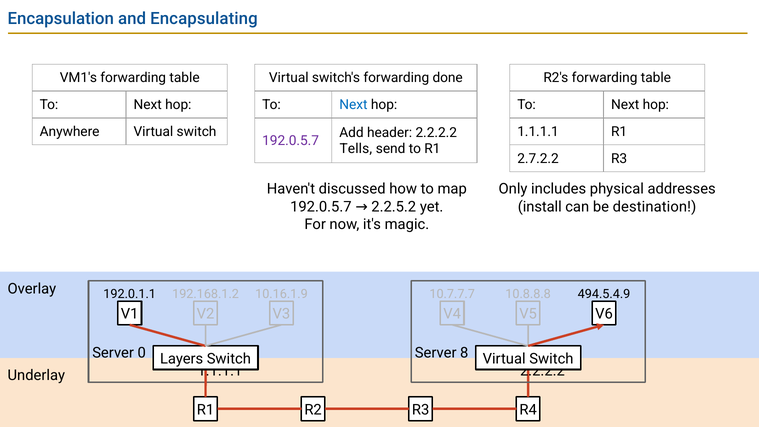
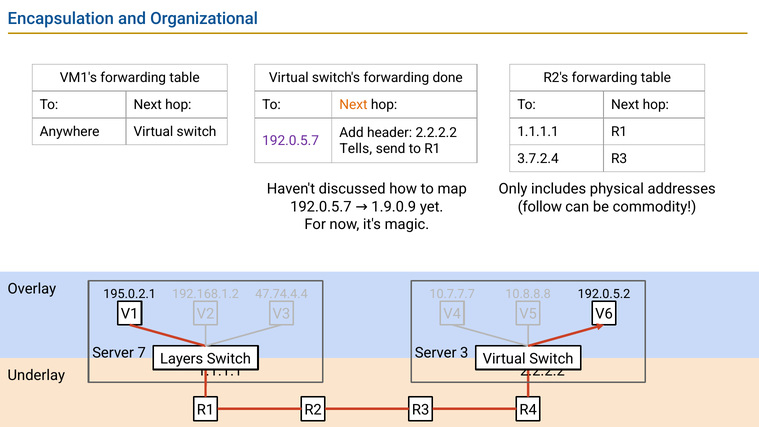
Encapsulating: Encapsulating -> Organizational
Next at (353, 105) colour: blue -> orange
2.7.2.2: 2.7.2.2 -> 3.7.2.4
2.2.5.2: 2.2.5.2 -> 1.9.0.9
install: install -> follow
destination: destination -> commodity
192.0.1.1: 192.0.1.1 -> 195.0.2.1
10.16.1.9: 10.16.1.9 -> 47.74.4.4
494.5.4.9: 494.5.4.9 -> 192.0.5.2
0: 0 -> 7
8: 8 -> 3
